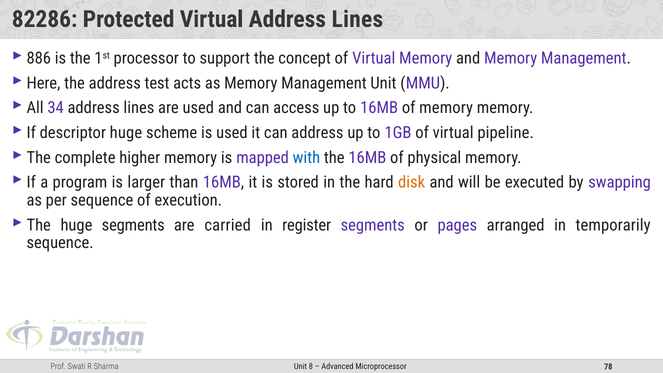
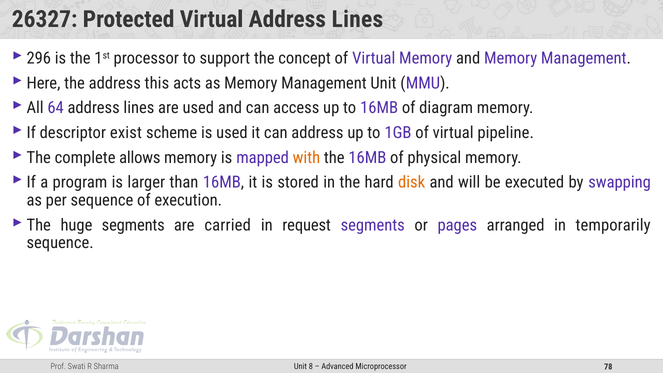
82286: 82286 -> 26327
886: 886 -> 296
test: test -> this
34: 34 -> 64
of memory: memory -> diagram
descriptor huge: huge -> exist
higher: higher -> allows
with colour: blue -> orange
register: register -> request
